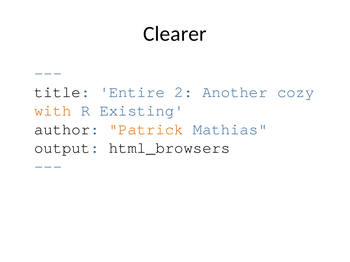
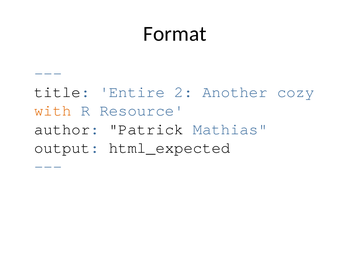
Clearer: Clearer -> Format
Existing: Existing -> Resource
Patrick colour: orange -> black
html_browsers: html_browsers -> html_expected
